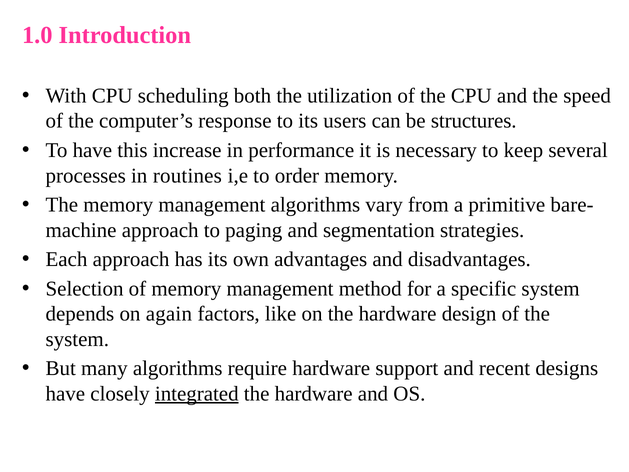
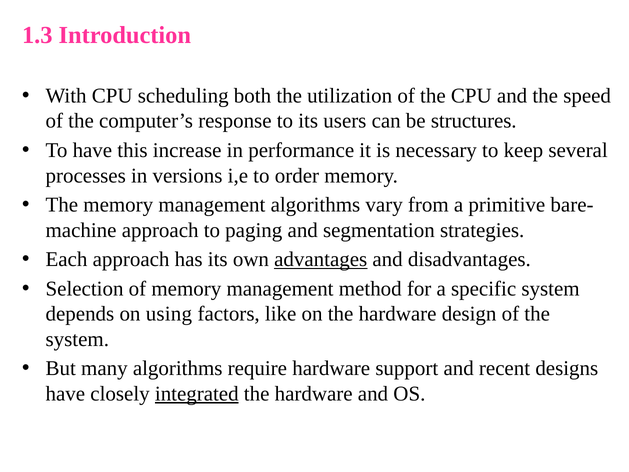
1.0: 1.0 -> 1.3
routines: routines -> versions
advantages underline: none -> present
again: again -> using
